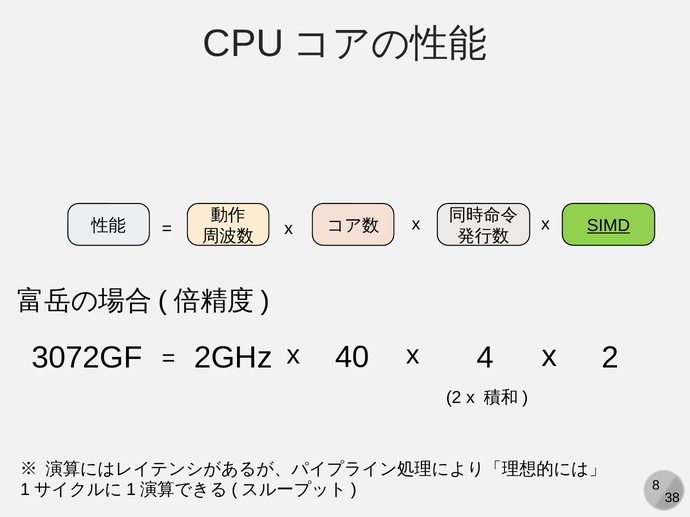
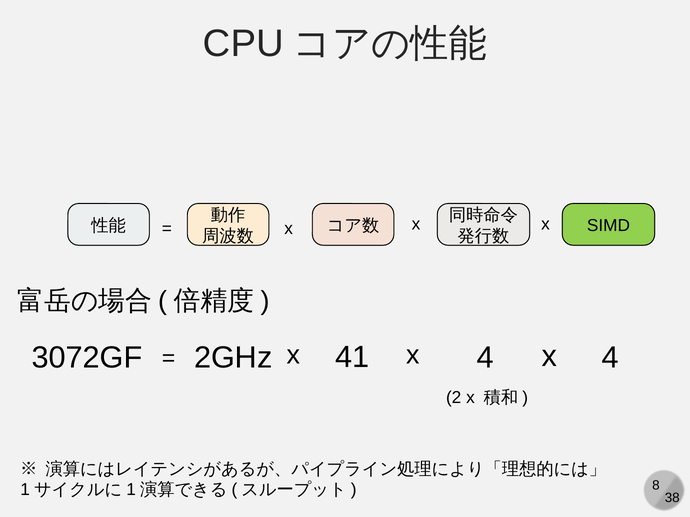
SIMD underline: present -> none
40: 40 -> 41
4 2: 2 -> 4
